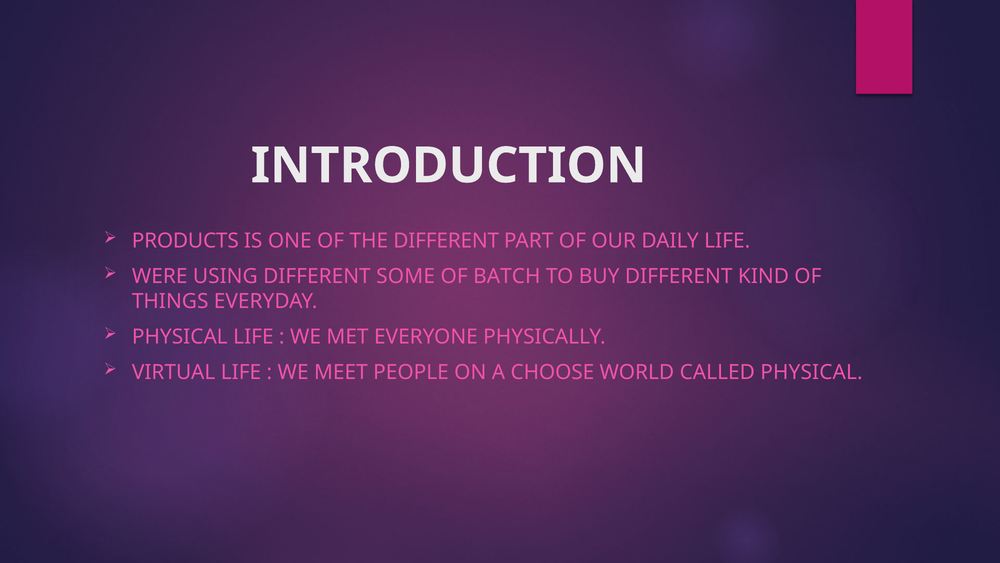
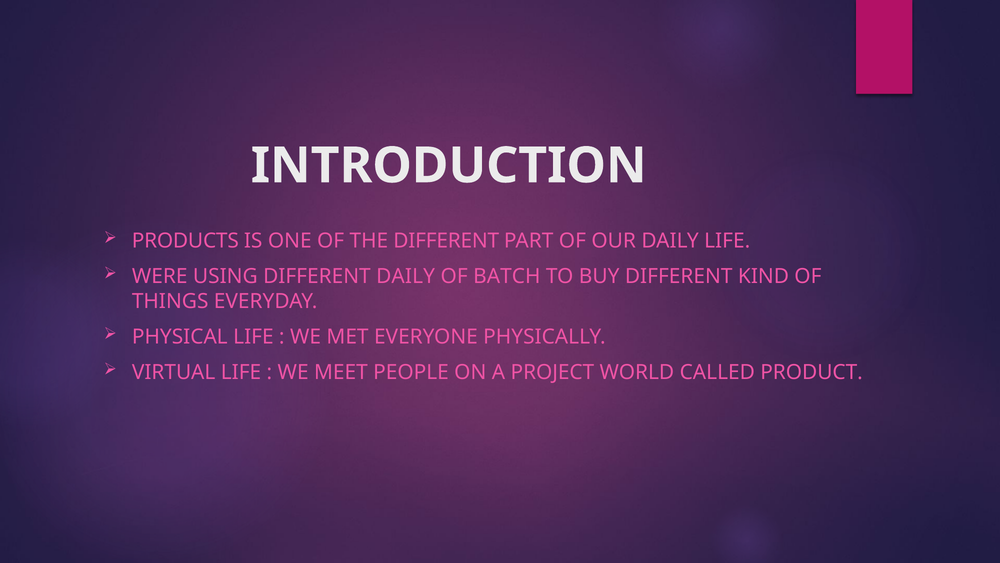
DIFFERENT SOME: SOME -> DAILY
CHOOSE: CHOOSE -> PROJECT
CALLED PHYSICAL: PHYSICAL -> PRODUCT
